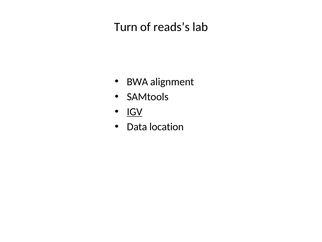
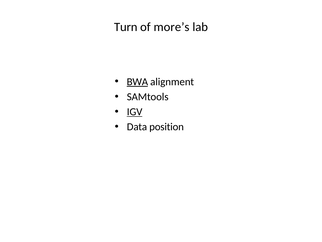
reads’s: reads’s -> more’s
BWA underline: none -> present
location: location -> position
